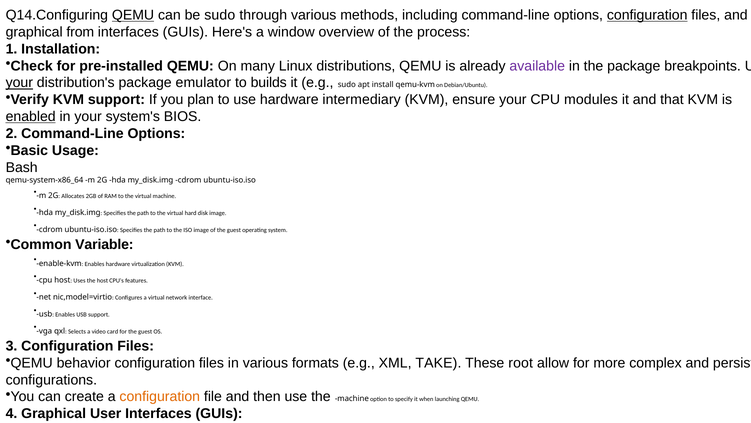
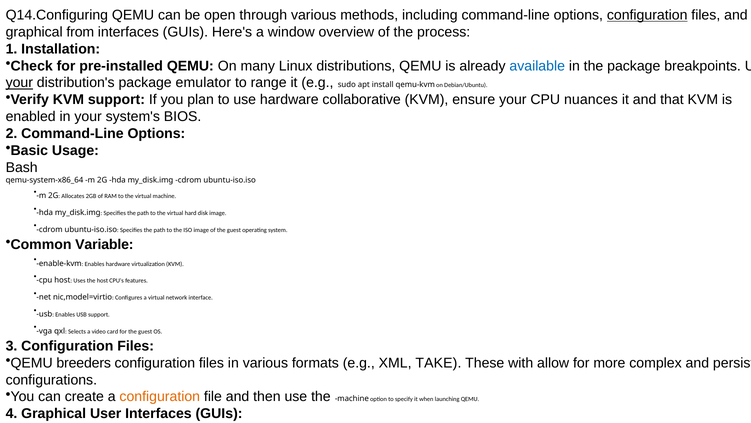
QEMU at (133, 15) underline: present -> none
be sudo: sudo -> open
available colour: purple -> blue
builds: builds -> range
intermediary: intermediary -> collaborative
modules: modules -> nuances
enabled underline: present -> none
behavior: behavior -> breeders
These root: root -> with
